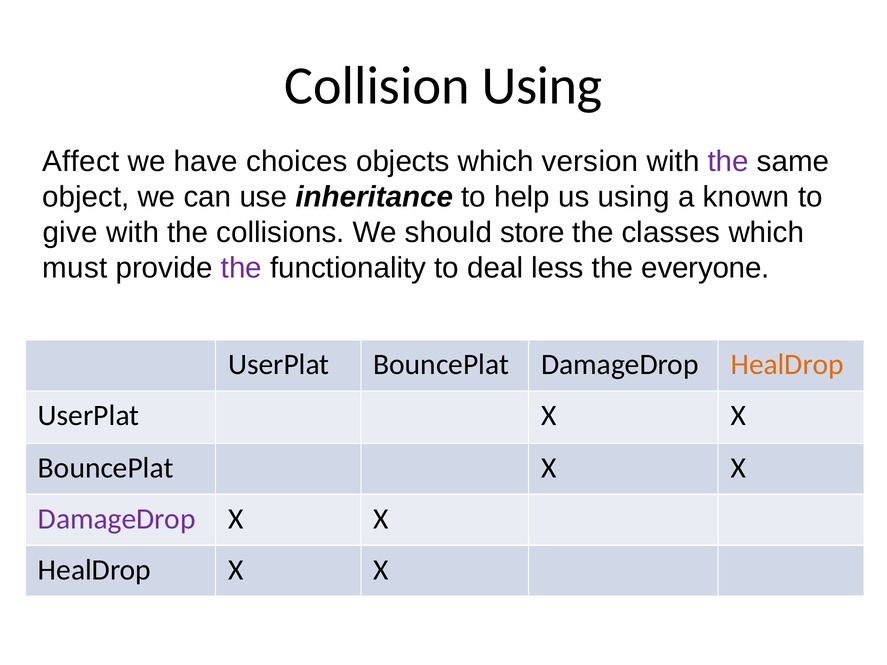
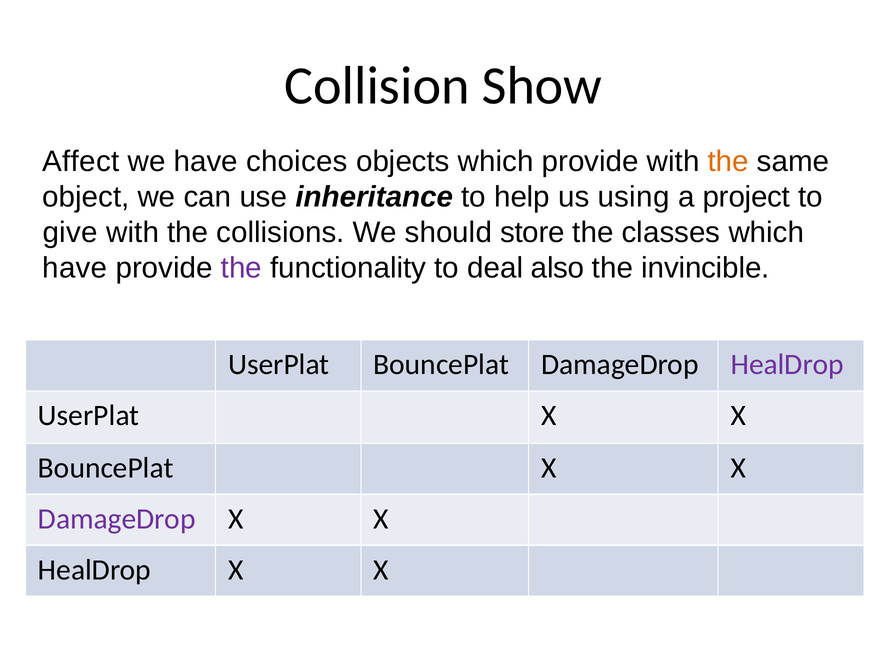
Collision Using: Using -> Show
which version: version -> provide
the at (728, 162) colour: purple -> orange
known: known -> project
must at (75, 268): must -> have
less: less -> also
everyone: everyone -> invincible
HealDrop at (787, 365) colour: orange -> purple
